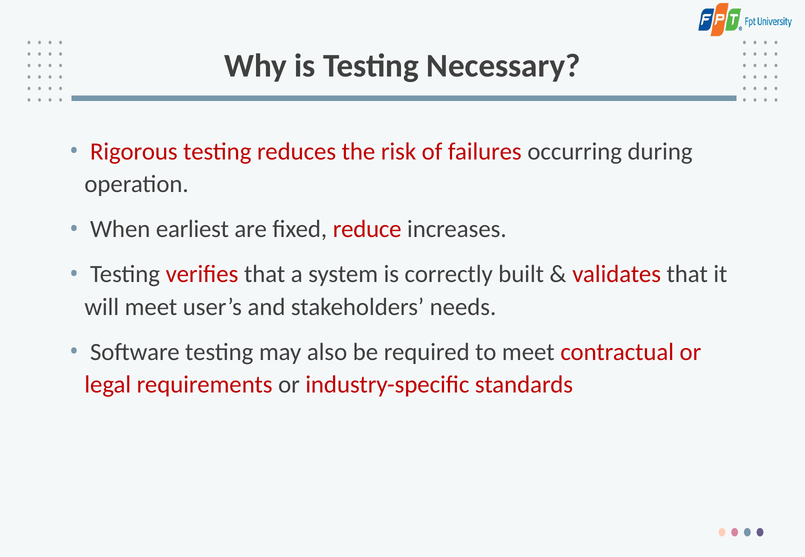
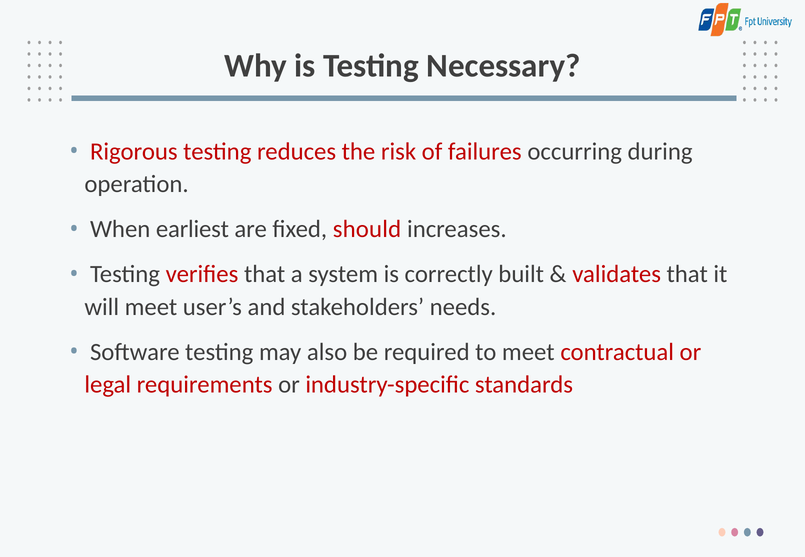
reduce: reduce -> should
